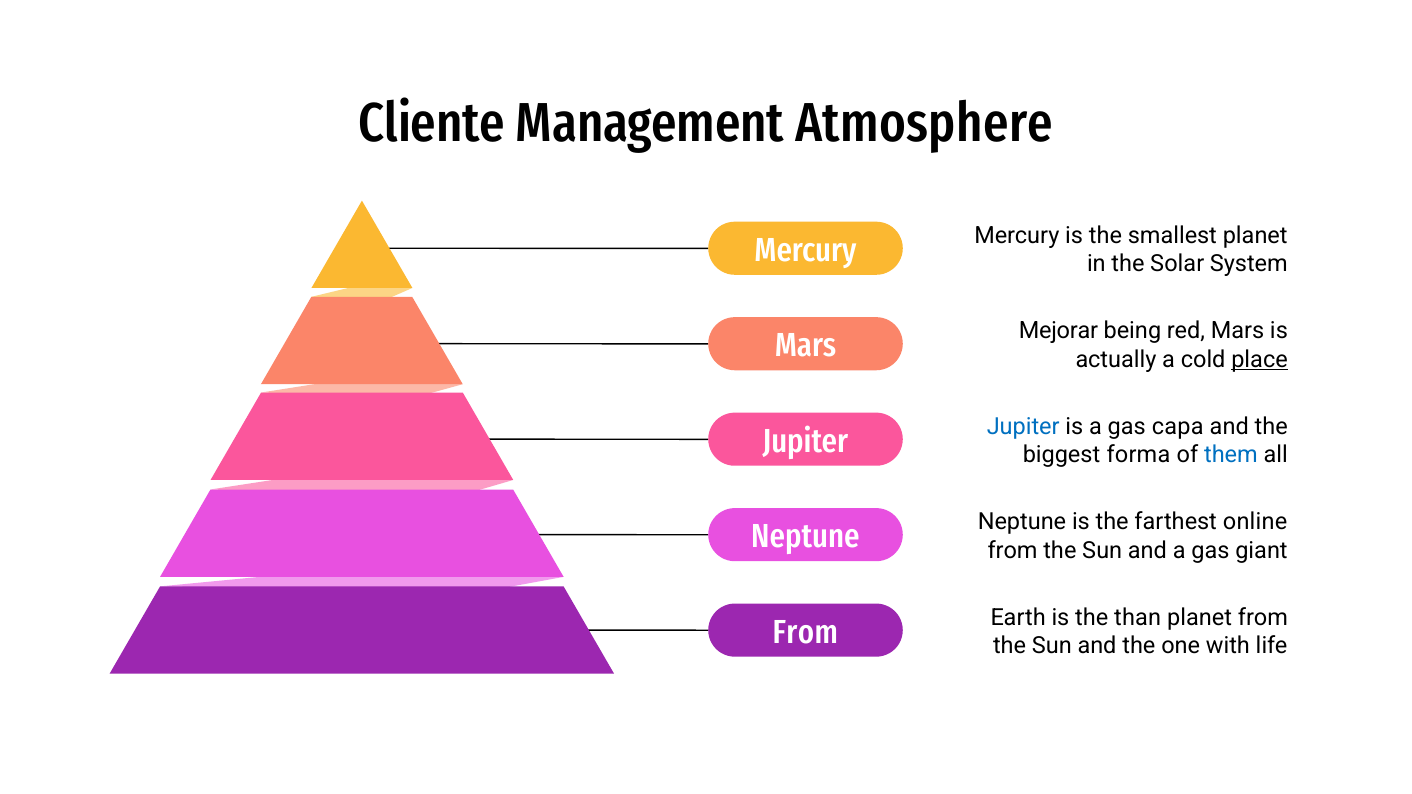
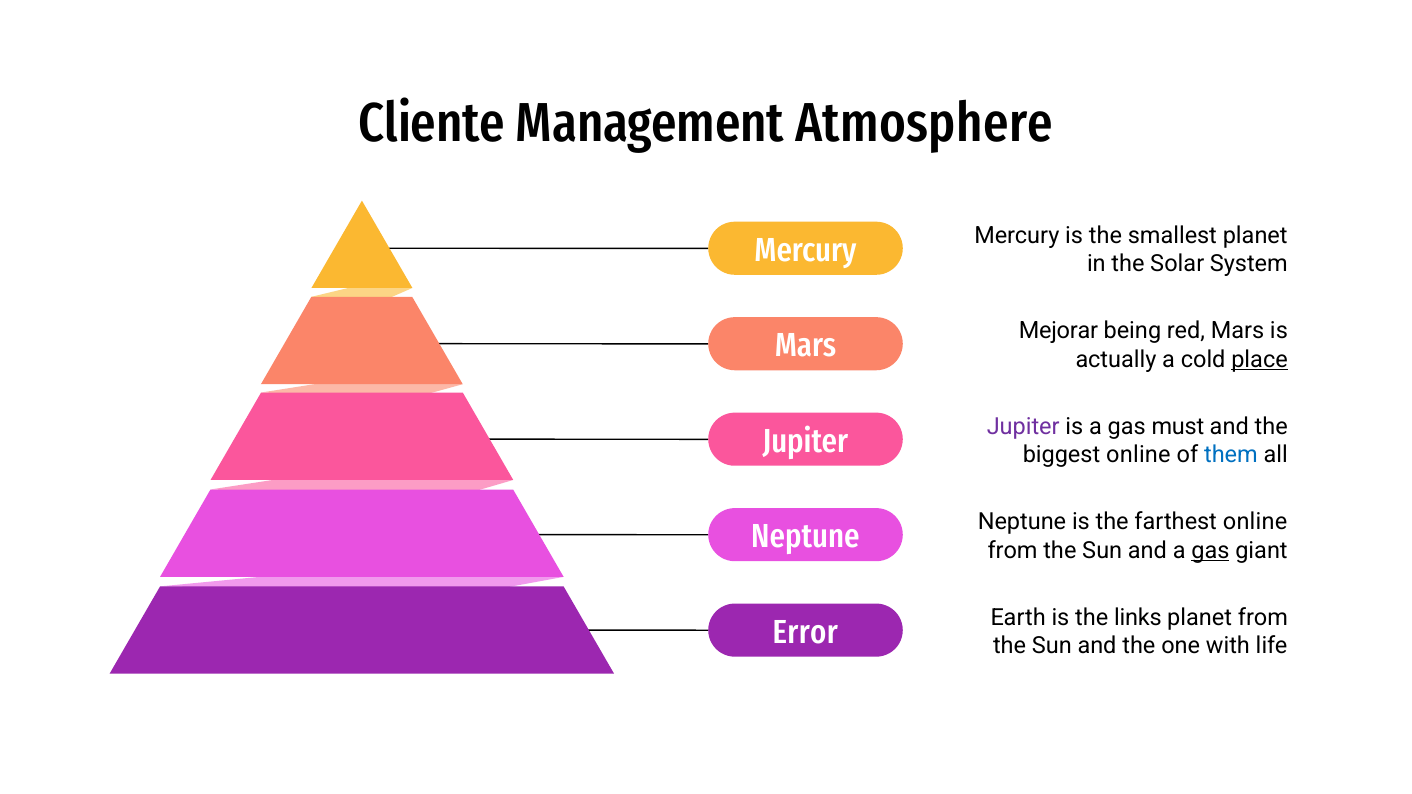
Jupiter at (1023, 427) colour: blue -> purple
capa: capa -> must
biggest forma: forma -> online
gas at (1210, 551) underline: none -> present
From at (805, 633): From -> Error
than: than -> links
